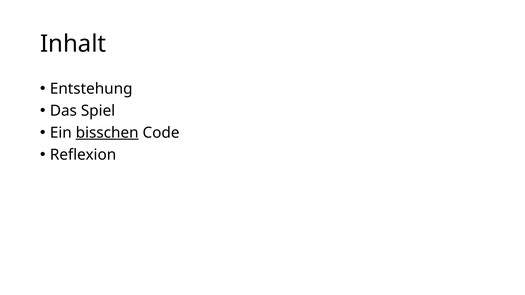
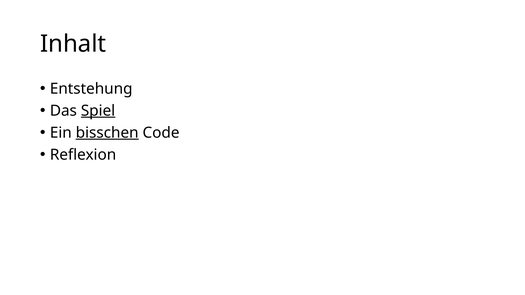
Spiel underline: none -> present
